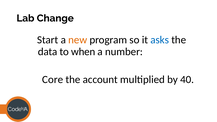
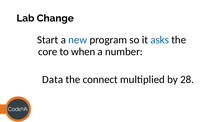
new colour: orange -> blue
data: data -> core
Core: Core -> Data
account: account -> connect
40: 40 -> 28
